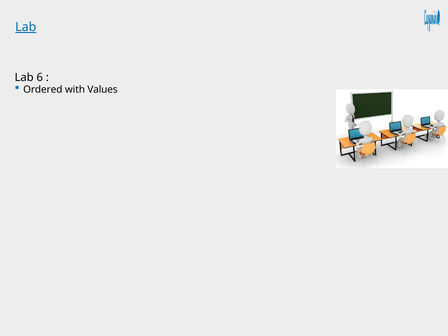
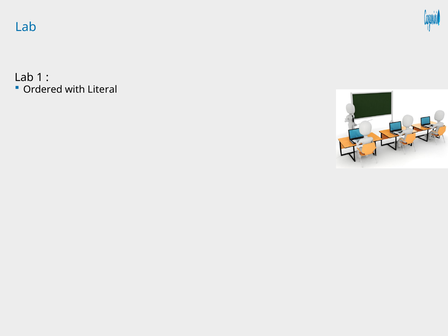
Lab at (26, 27) underline: present -> none
6: 6 -> 1
Values: Values -> Literal
